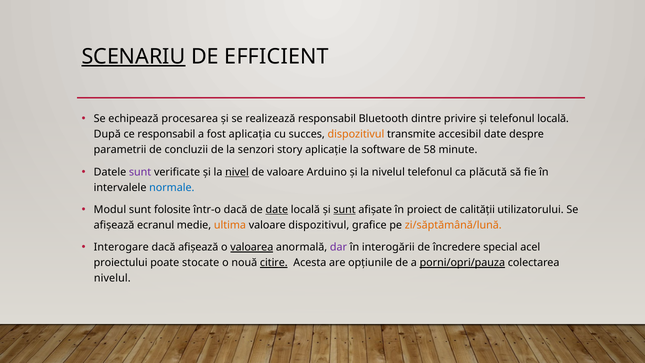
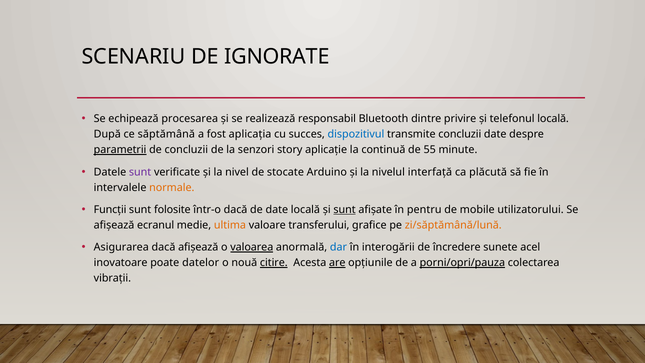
SCENARIU underline: present -> none
EFFICIENT: EFFICIENT -> IGNORATE
ce responsabil: responsabil -> săptămână
dispozitivul at (356, 134) colour: orange -> blue
transmite accesibil: accesibil -> concluzii
parametrii underline: none -> present
software: software -> continuă
58: 58 -> 55
nivel underline: present -> none
de valoare: valoare -> stocate
nivelul telefonul: telefonul -> interfață
normale colour: blue -> orange
Modul: Modul -> Funcții
date at (277, 210) underline: present -> none
proiect: proiect -> pentru
calității: calității -> mobile
valoare dispozitivul: dispozitivul -> transferului
Interogare: Interogare -> Asigurarea
dar colour: purple -> blue
special: special -> sunete
proiectului: proiectului -> inovatoare
stocate: stocate -> datelor
are underline: none -> present
nivelul at (112, 278): nivelul -> vibrații
